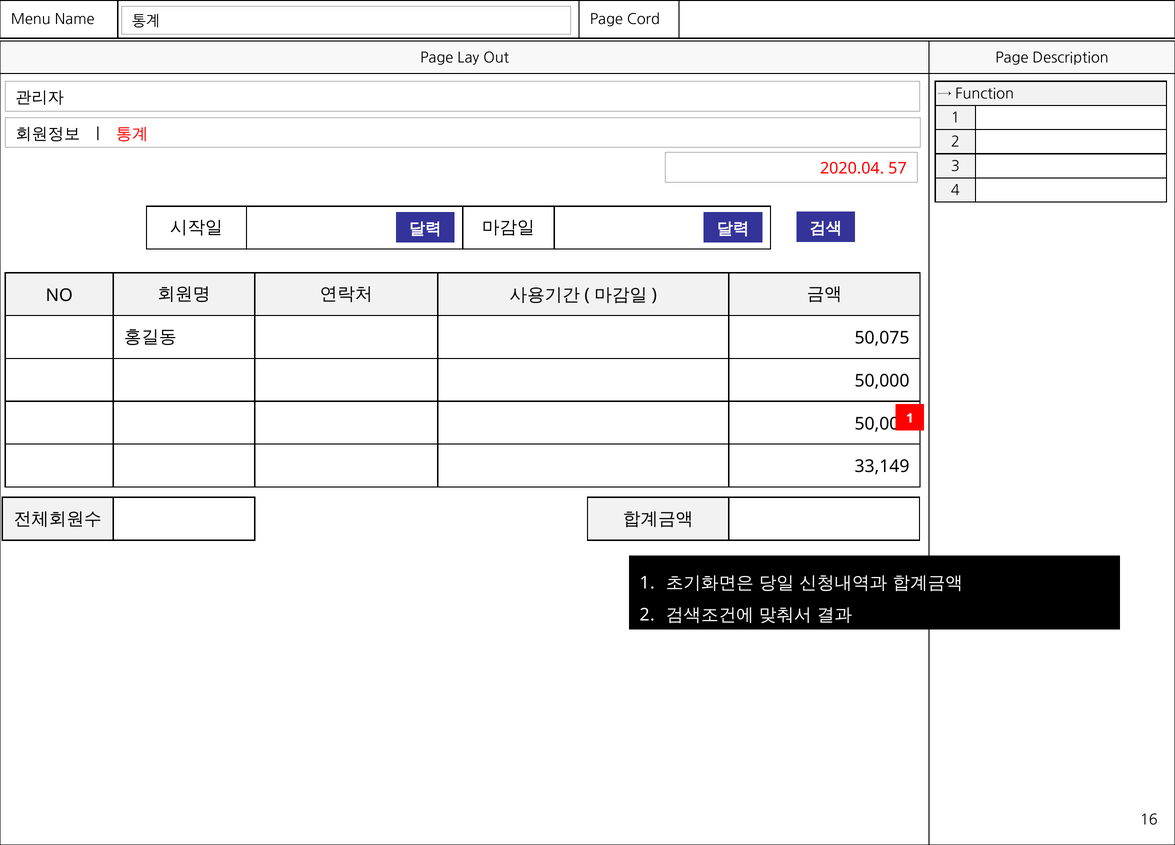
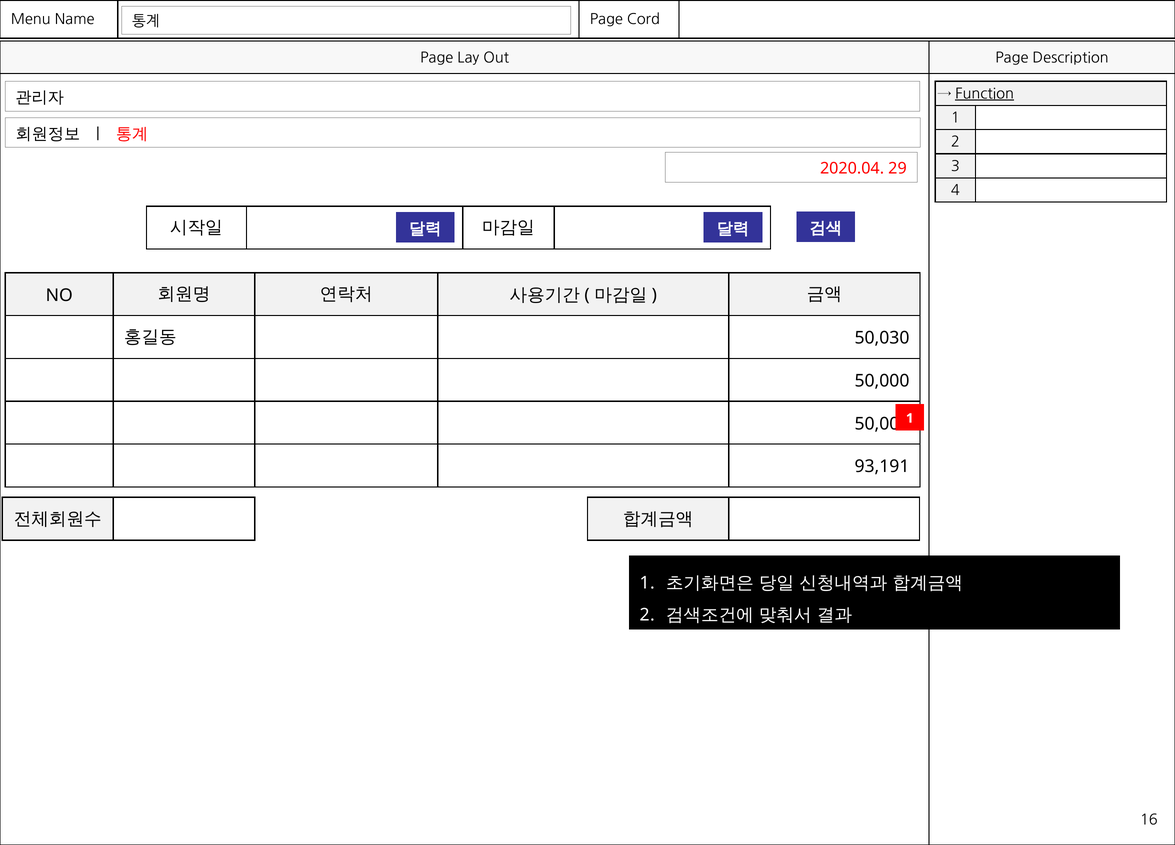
Function underline: none -> present
57: 57 -> 29
50,075: 50,075 -> 50,030
33,149: 33,149 -> 93,191
